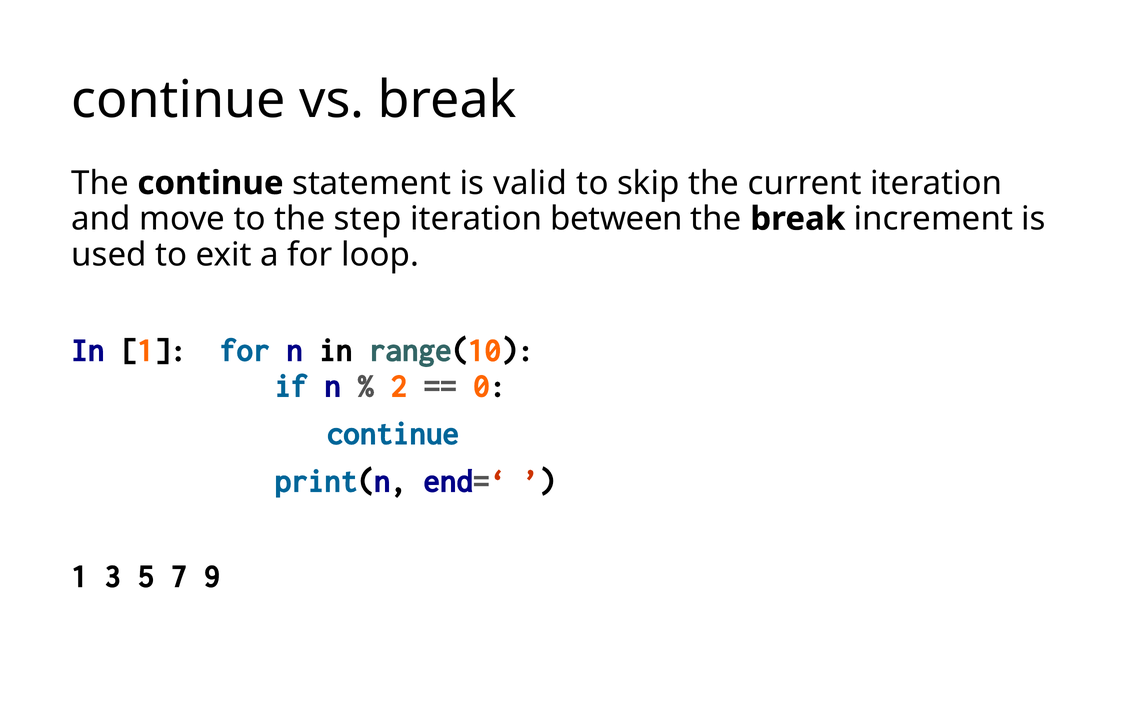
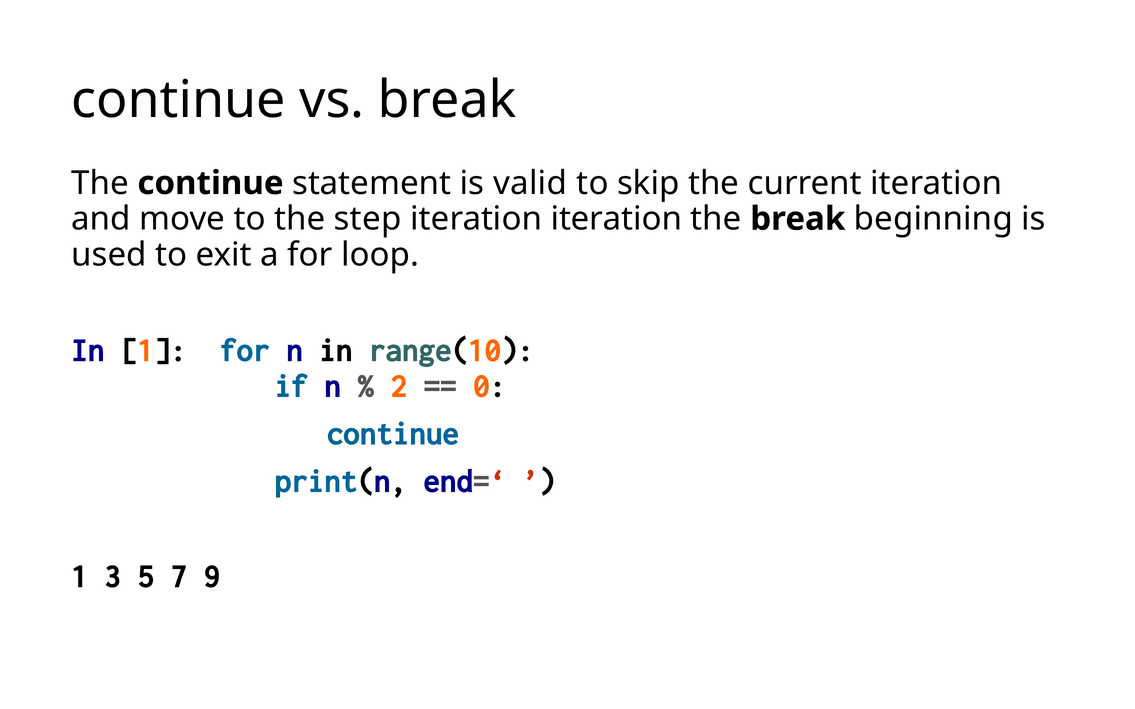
iteration between: between -> iteration
increment: increment -> beginning
